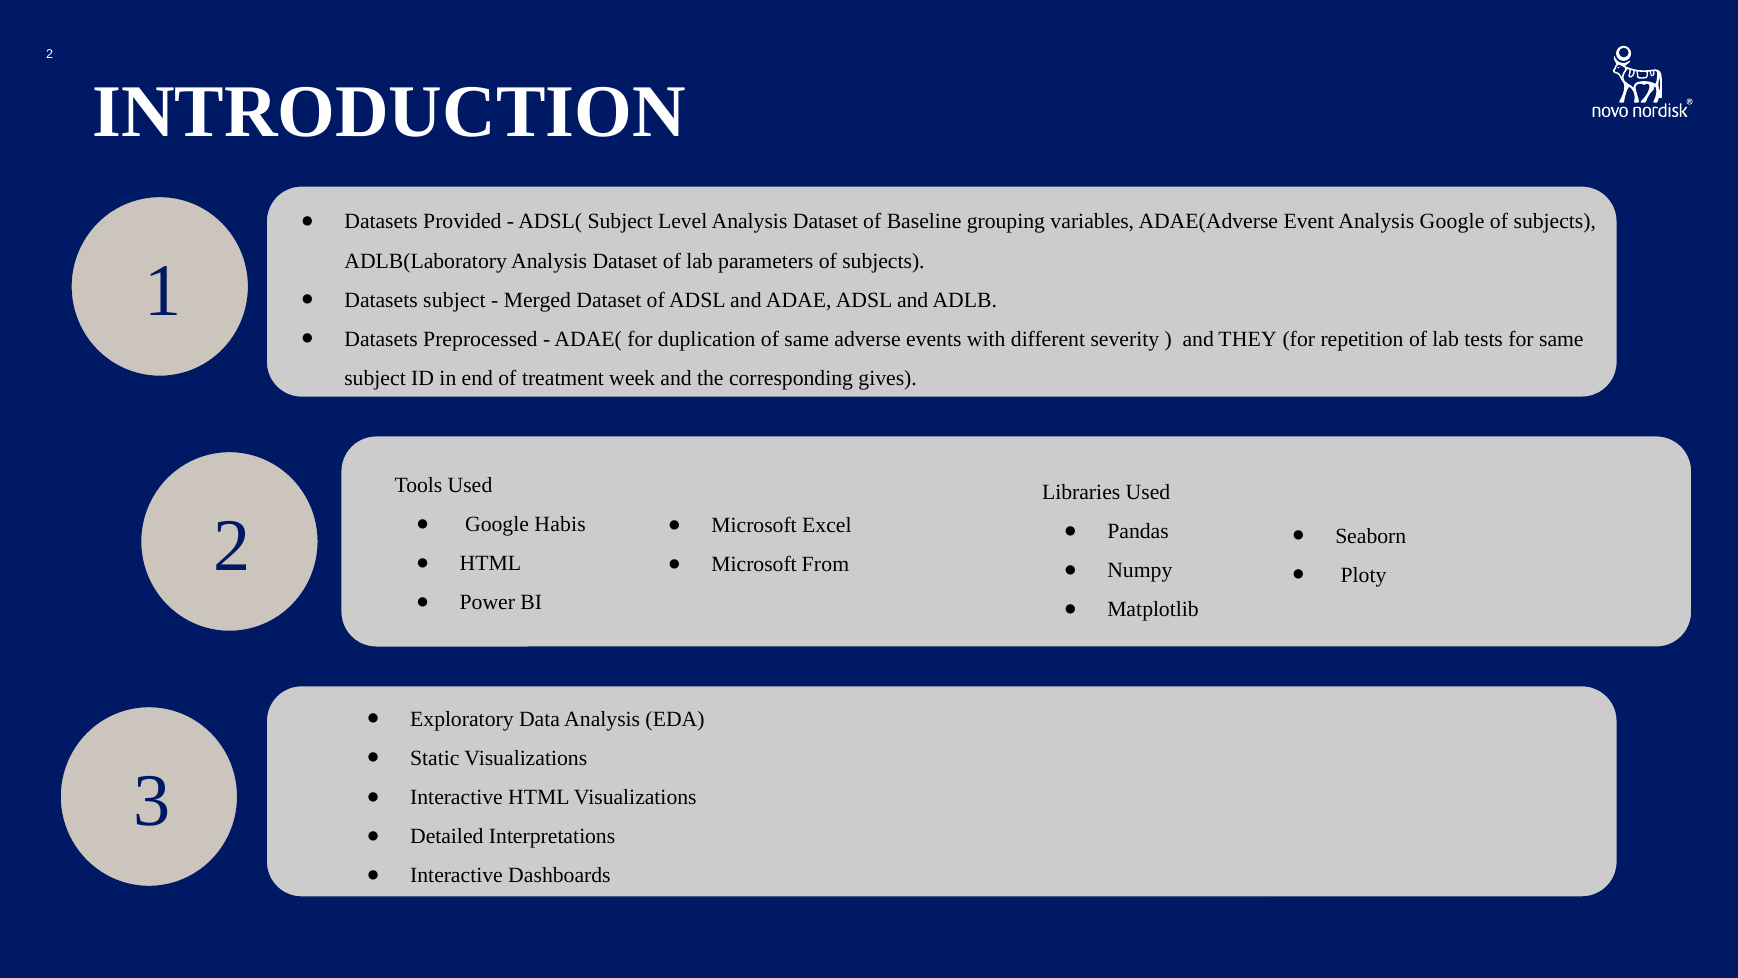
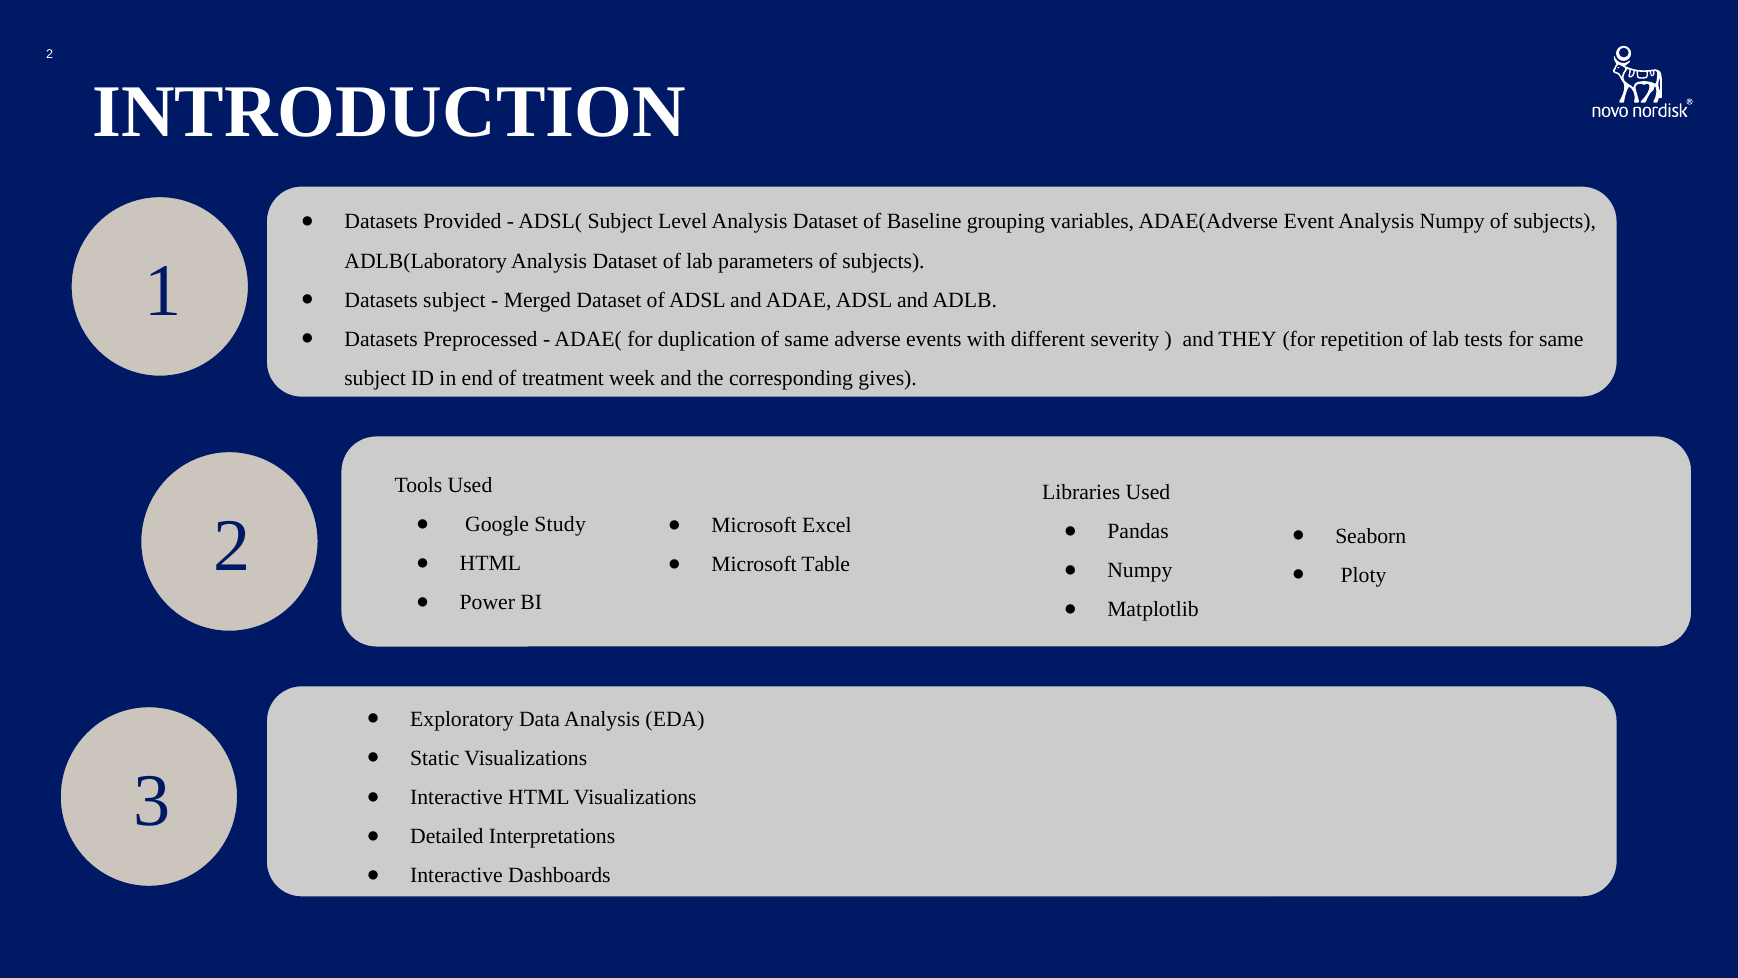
Analysis Google: Google -> Numpy
Habis: Habis -> Study
From: From -> Table
